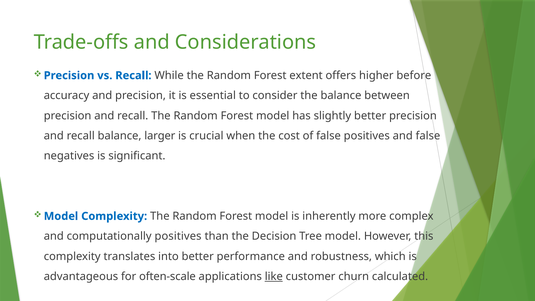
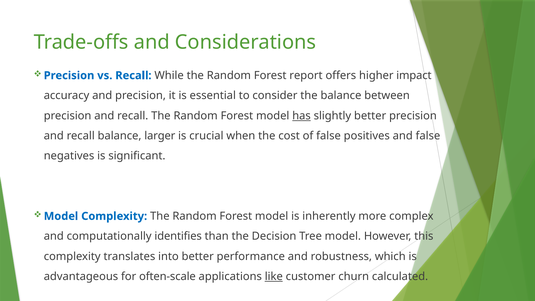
extent: extent -> report
before: before -> impact
has underline: none -> present
computationally positives: positives -> identifies
